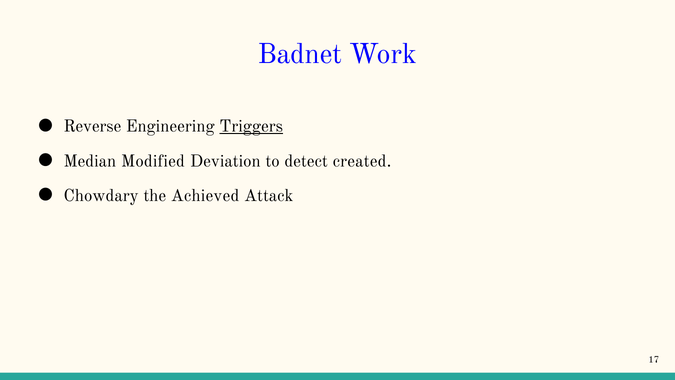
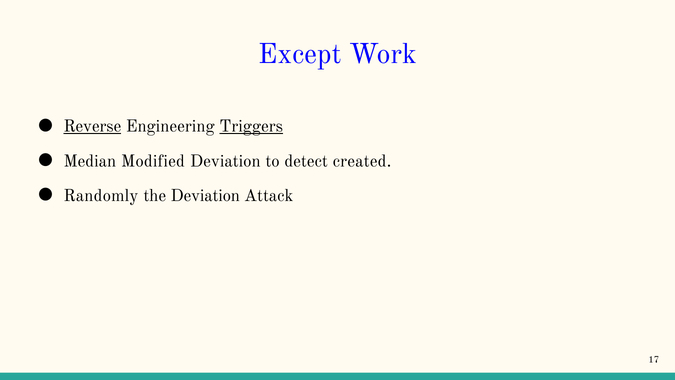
Badnet: Badnet -> Except
Reverse underline: none -> present
Chowdary: Chowdary -> Randomly
the Achieved: Achieved -> Deviation
